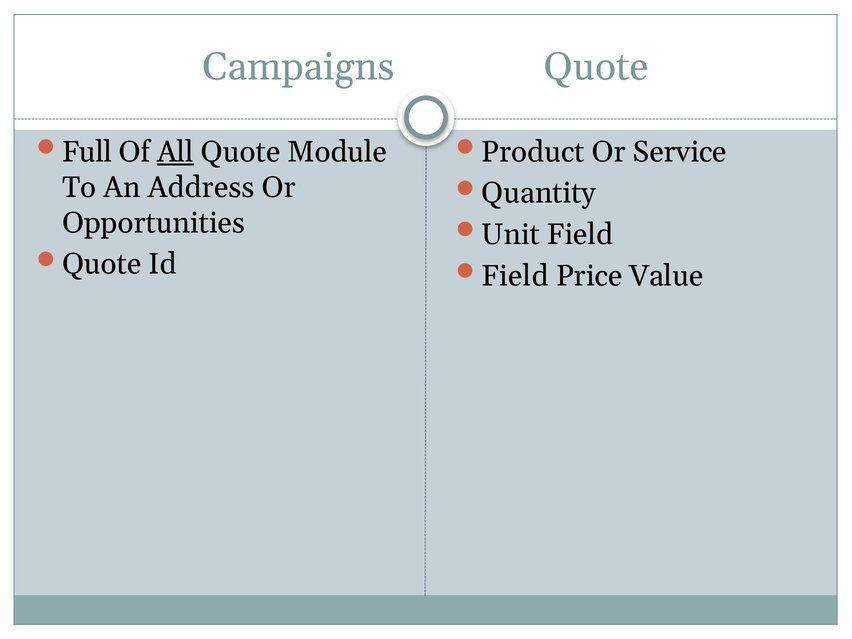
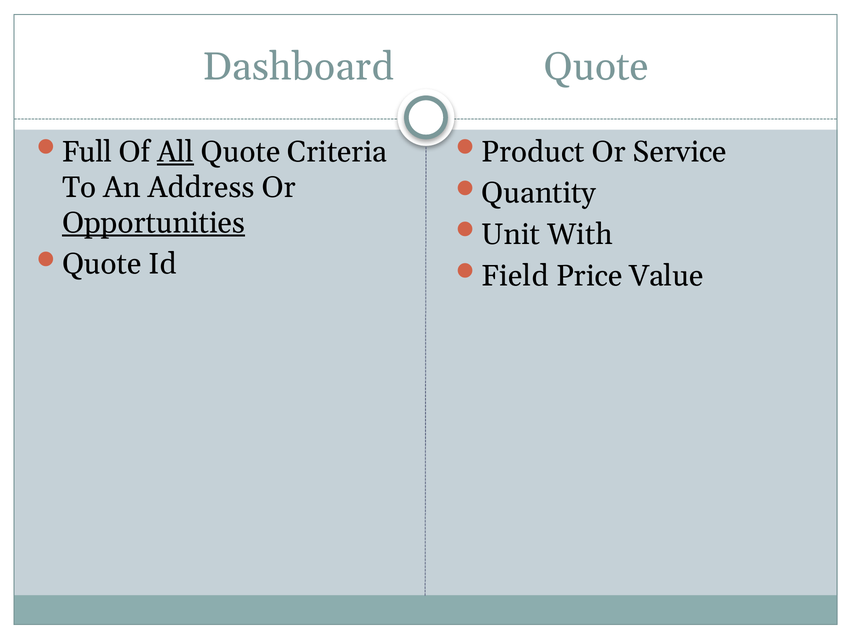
Campaigns: Campaigns -> Dashboard
Module: Module -> Criteria
Opportunities underline: none -> present
Unit Field: Field -> With
